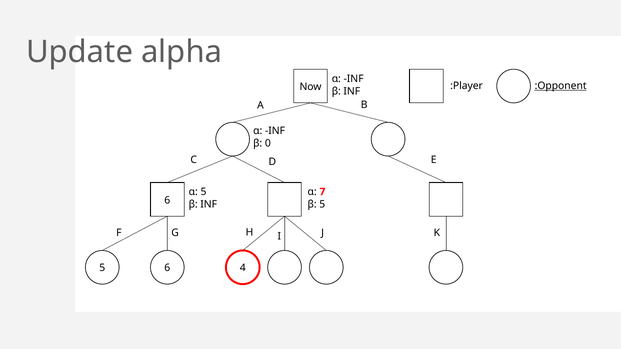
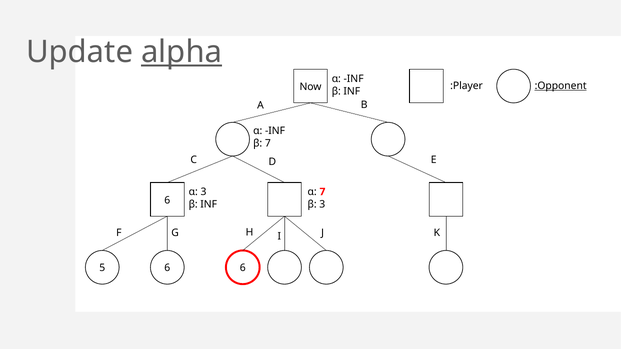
alpha underline: none -> present
β 0: 0 -> 7
α 5: 5 -> 3
β 5: 5 -> 3
5 4: 4 -> 6
